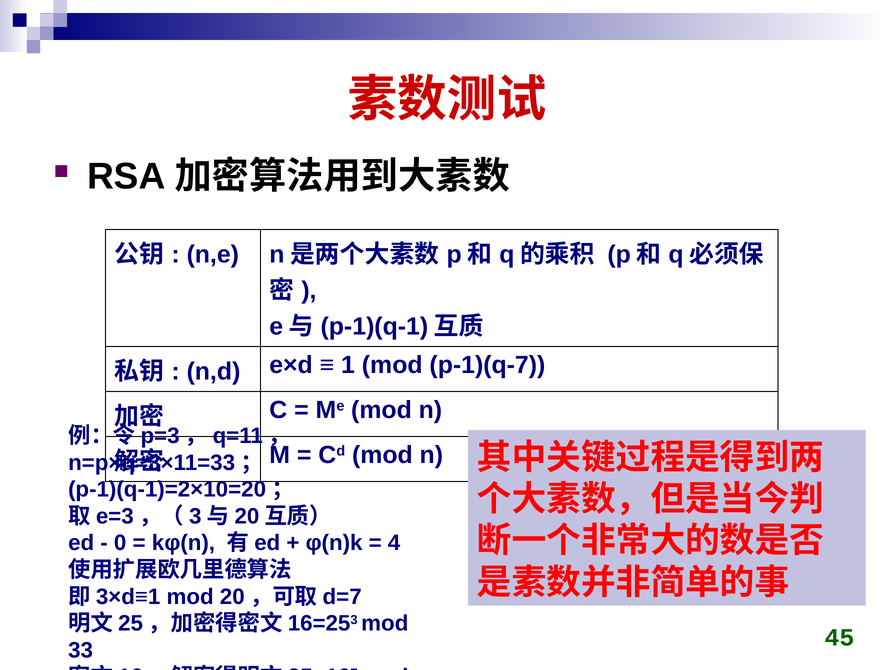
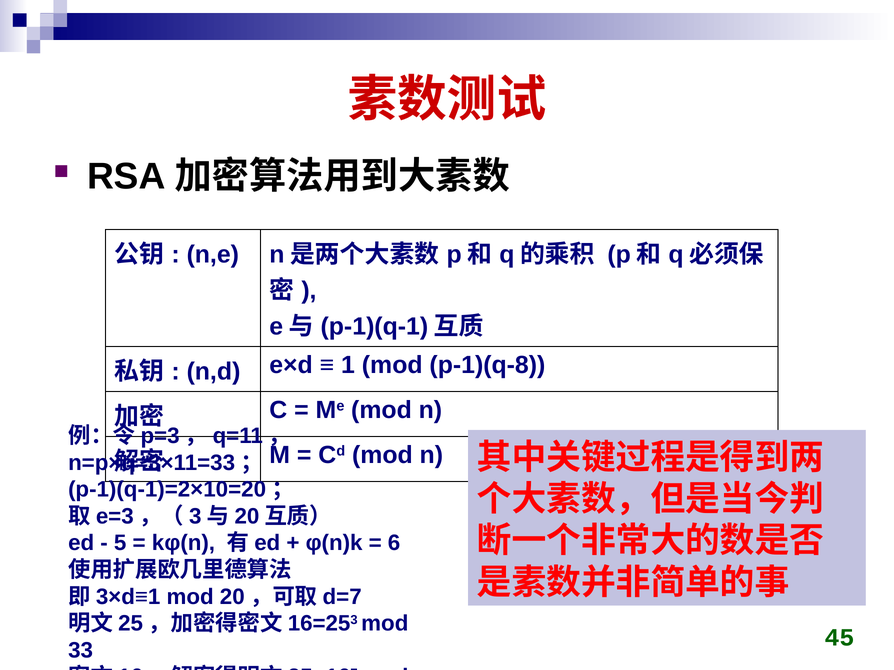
p-1)(q-7: p-1)(q-7 -> p-1)(q-8
0: 0 -> 5
4: 4 -> 6
